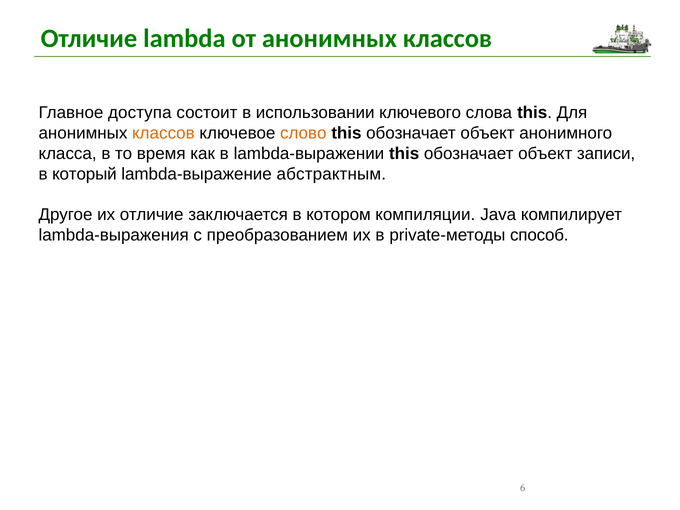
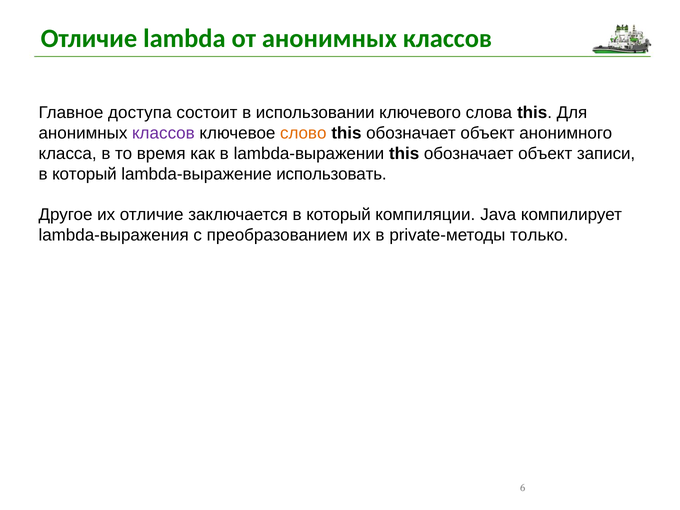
классов at (163, 133) colour: orange -> purple
абстрактным: абстрактным -> использовать
заключается в котором: котором -> который
способ: способ -> только
